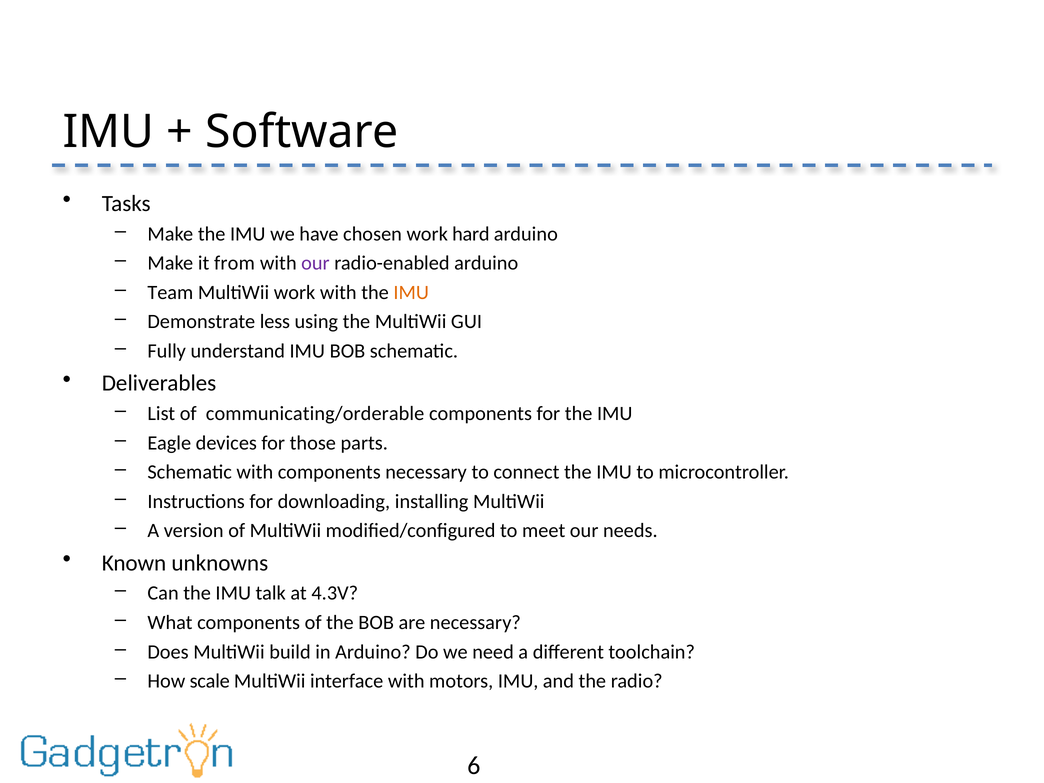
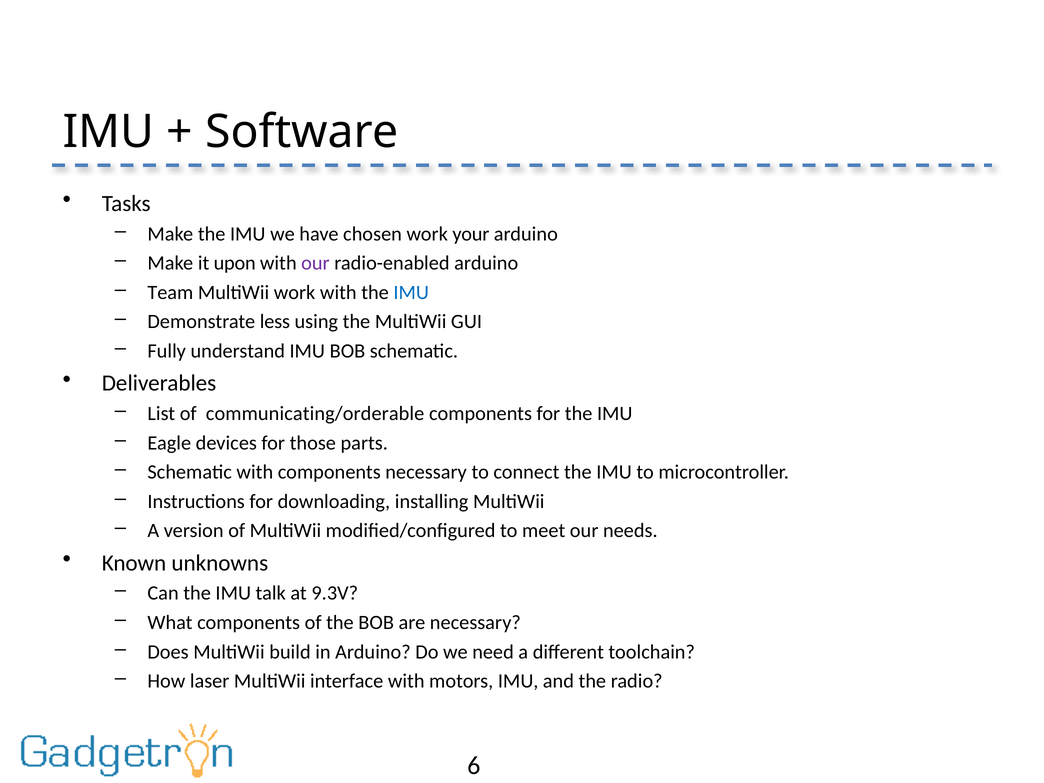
hard: hard -> your
from: from -> upon
IMU at (411, 292) colour: orange -> blue
4.3V: 4.3V -> 9.3V
scale: scale -> laser
